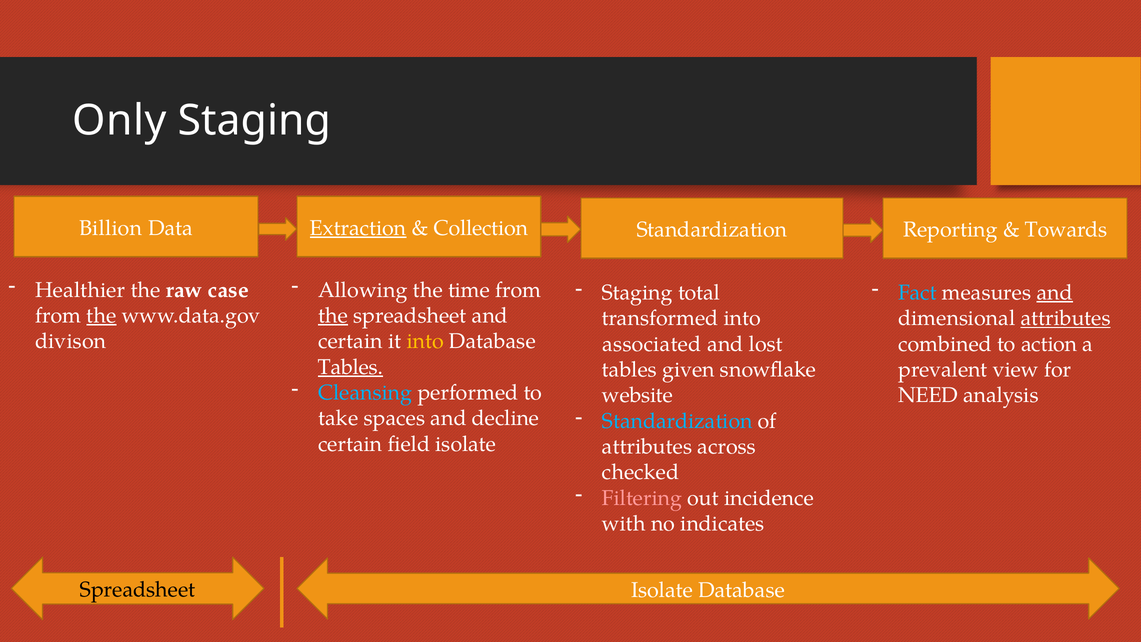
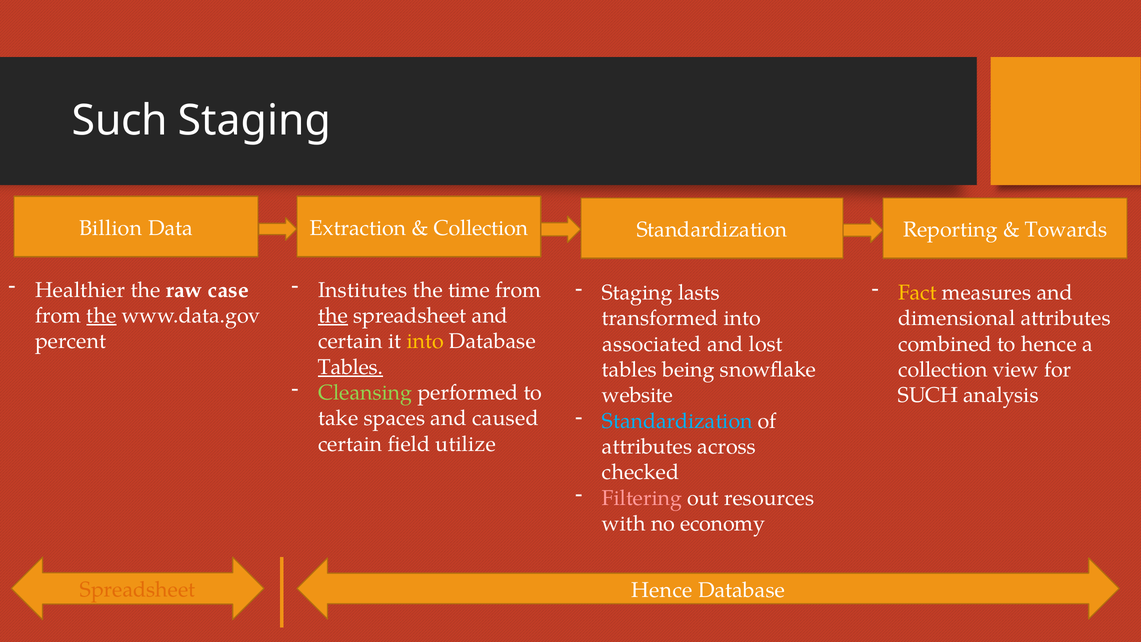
Only at (119, 121): Only -> Such
Extraction underline: present -> none
Allowing: Allowing -> Institutes
total: total -> lasts
Fact colour: light blue -> yellow
and at (1055, 293) underline: present -> none
attributes at (1066, 318) underline: present -> none
divison: divison -> percent
to action: action -> hence
given: given -> being
prevalent at (943, 370): prevalent -> collection
Cleansing colour: light blue -> light green
NEED at (928, 395): NEED -> SUCH
decline: decline -> caused
field isolate: isolate -> utilize
incidence: incidence -> resources
indicates: indicates -> economy
Spreadsheet at (138, 590) colour: black -> orange
Isolate at (662, 590): Isolate -> Hence
